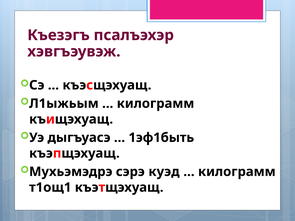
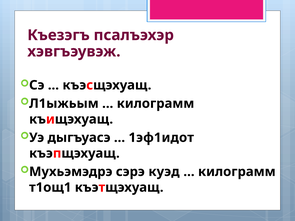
1эф1быть: 1эф1быть -> 1эф1идот
